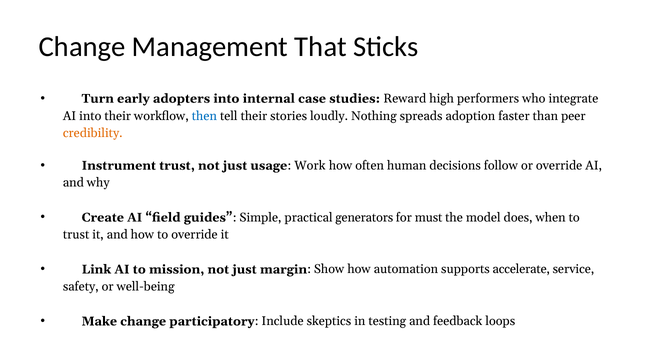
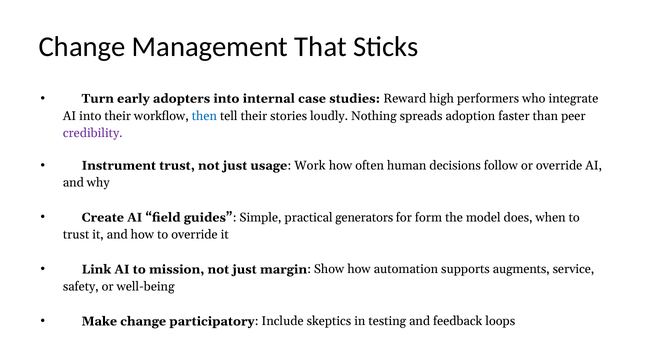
credibility colour: orange -> purple
must: must -> form
accelerate: accelerate -> augments
